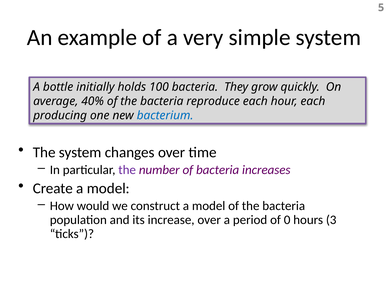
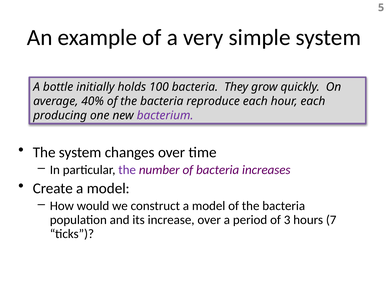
bacterium colour: blue -> purple
0: 0 -> 3
3: 3 -> 7
